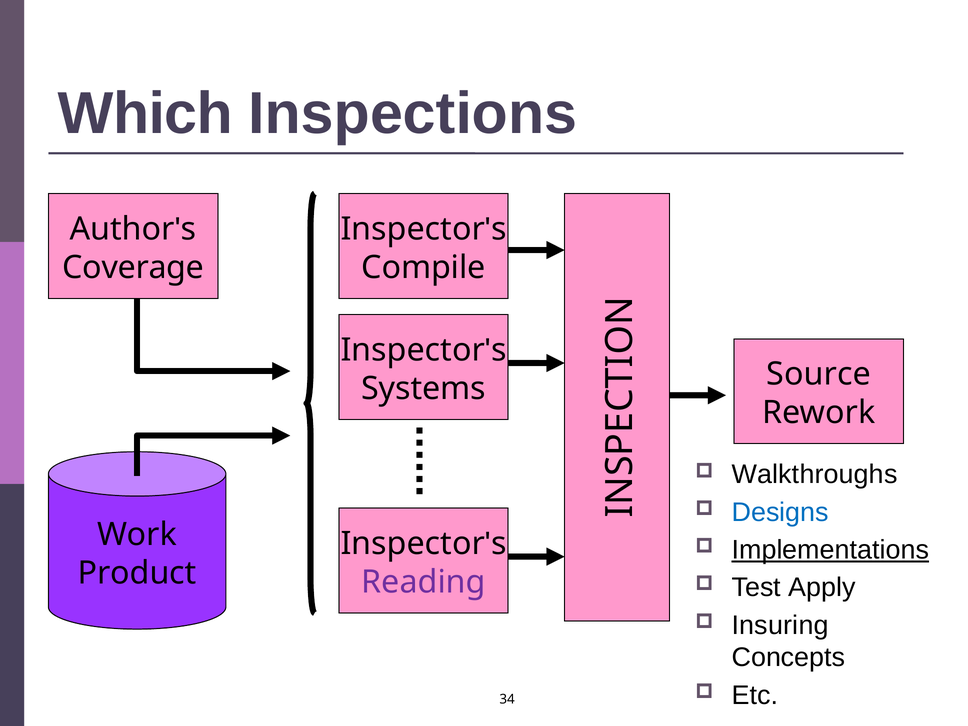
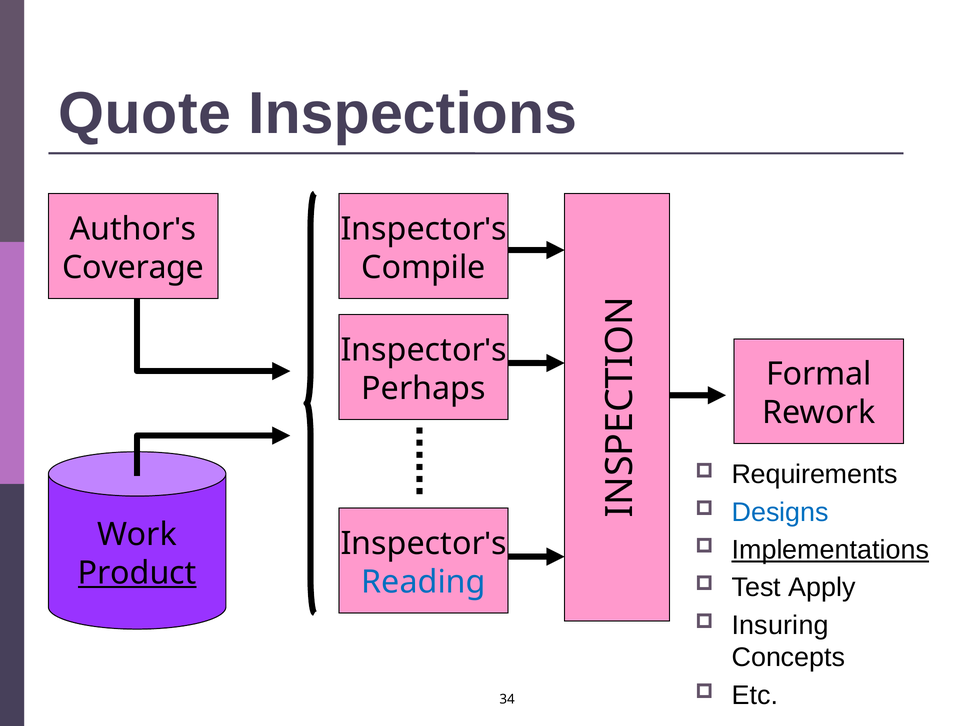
Which: Which -> Quote
Source: Source -> Formal
Systems: Systems -> Perhaps
Walkthroughs: Walkthroughs -> Requirements
Product underline: none -> present
Reading colour: purple -> blue
